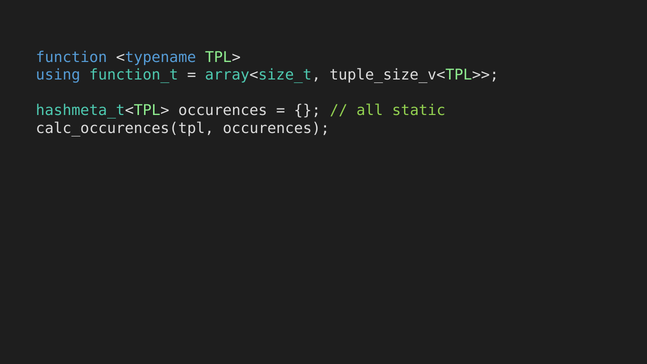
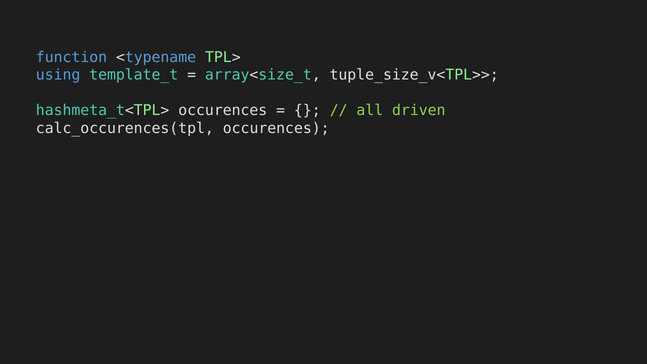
function_t: function_t -> template_t
static: static -> driven
